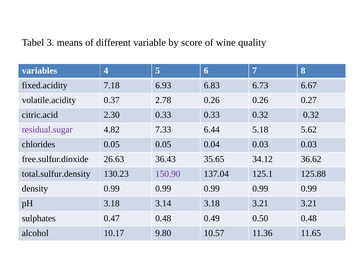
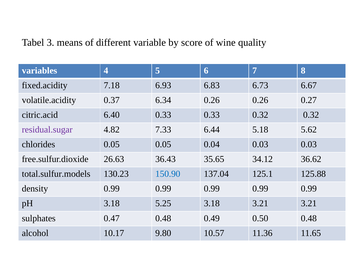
2.78: 2.78 -> 6.34
2.30: 2.30 -> 6.40
total.sulfur.density: total.sulfur.density -> total.sulfur.models
150.90 colour: purple -> blue
3.14: 3.14 -> 5.25
